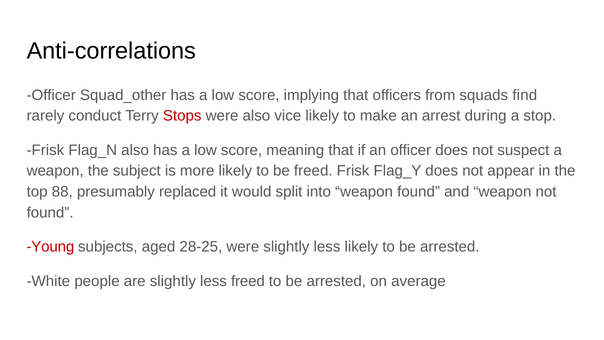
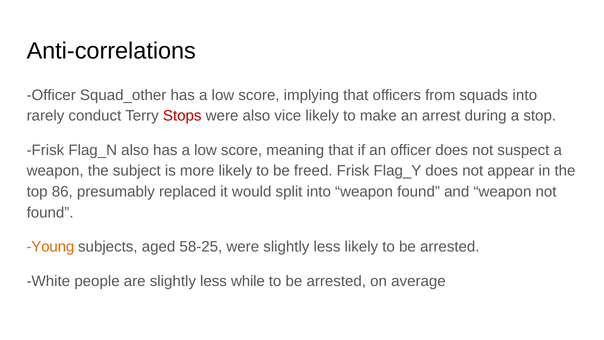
squads find: find -> into
88: 88 -> 86
Young colour: red -> orange
28-25: 28-25 -> 58-25
less freed: freed -> while
